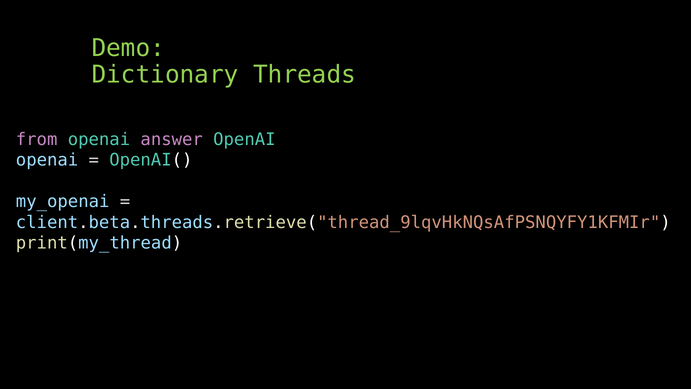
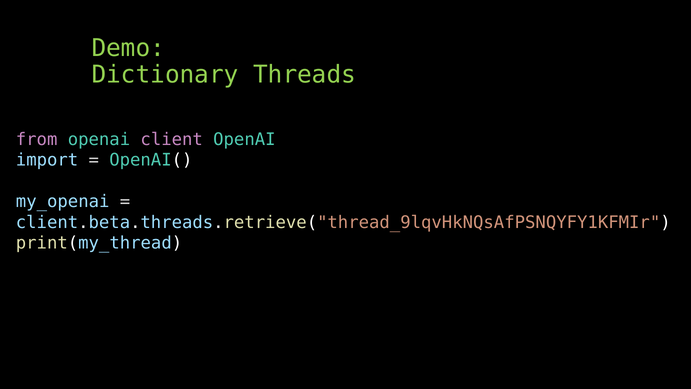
answer: answer -> client
openai at (47, 160): openai -> import
